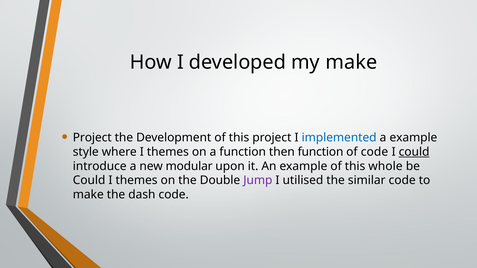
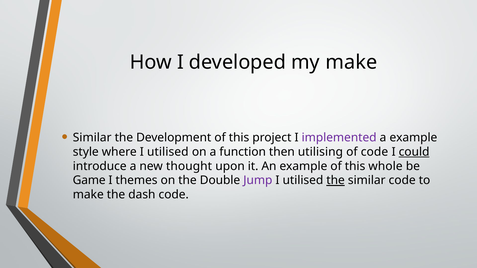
Project at (92, 138): Project -> Similar
implemented colour: blue -> purple
where I themes: themes -> utilised
then function: function -> utilising
modular: modular -> thought
Could at (89, 181): Could -> Game
the at (336, 181) underline: none -> present
